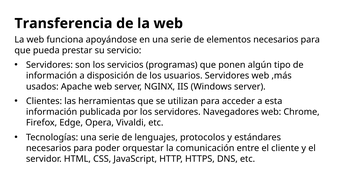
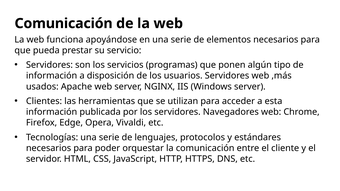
Transferencia at (63, 23): Transferencia -> Comunicación
